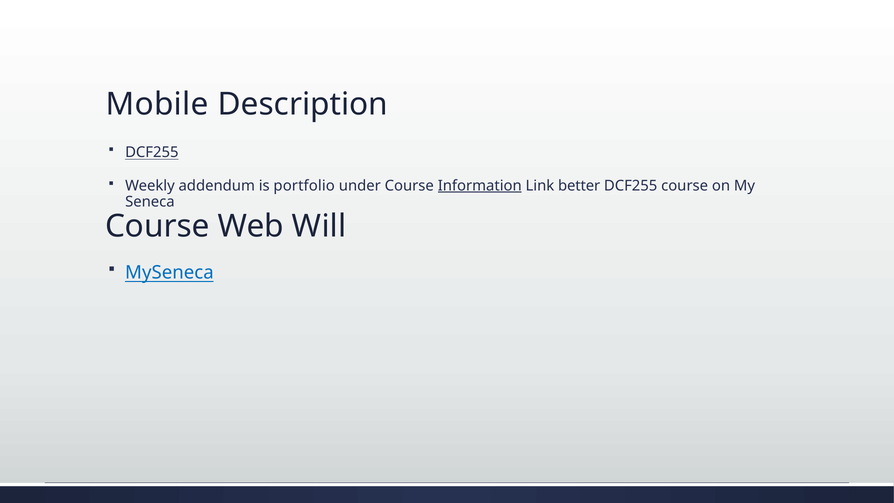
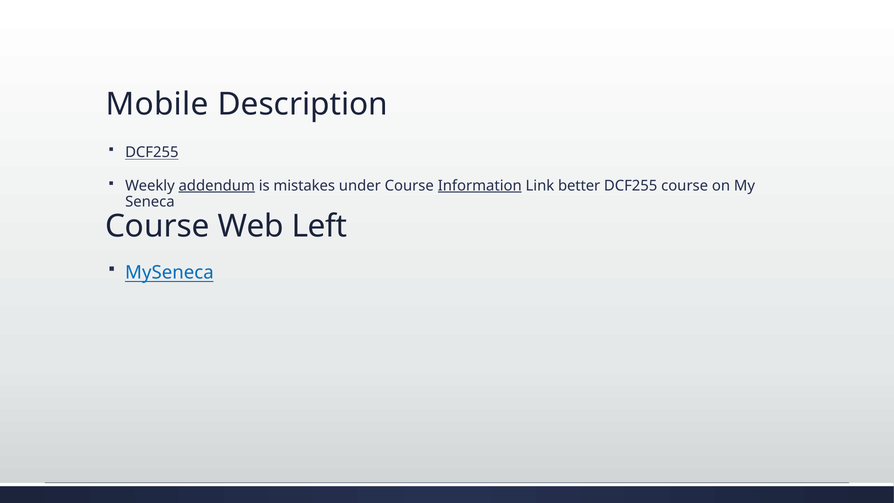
addendum underline: none -> present
portfolio: portfolio -> mistakes
Will: Will -> Left
